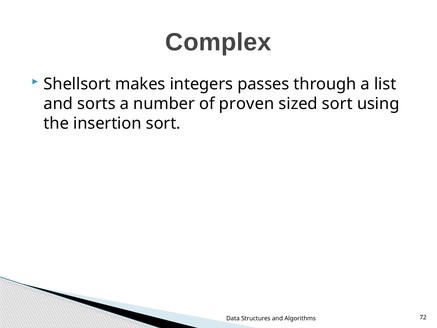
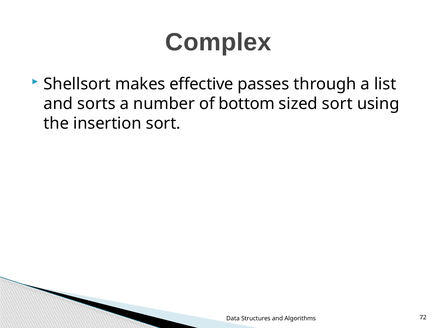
integers: integers -> effective
proven: proven -> bottom
